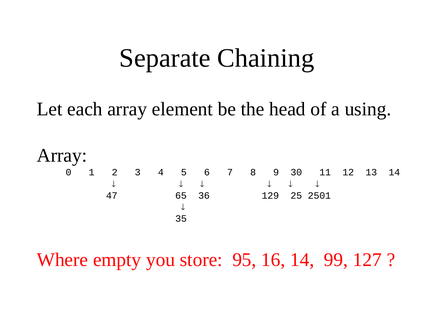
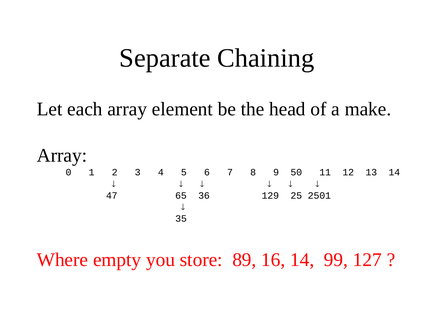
using: using -> make
30: 30 -> 50
95: 95 -> 89
